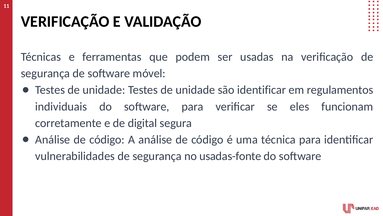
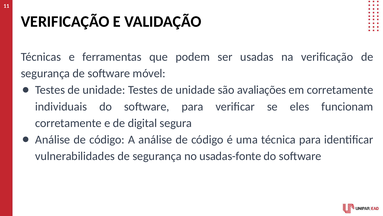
são identificar: identificar -> avaliações
em regulamentos: regulamentos -> corretamente
